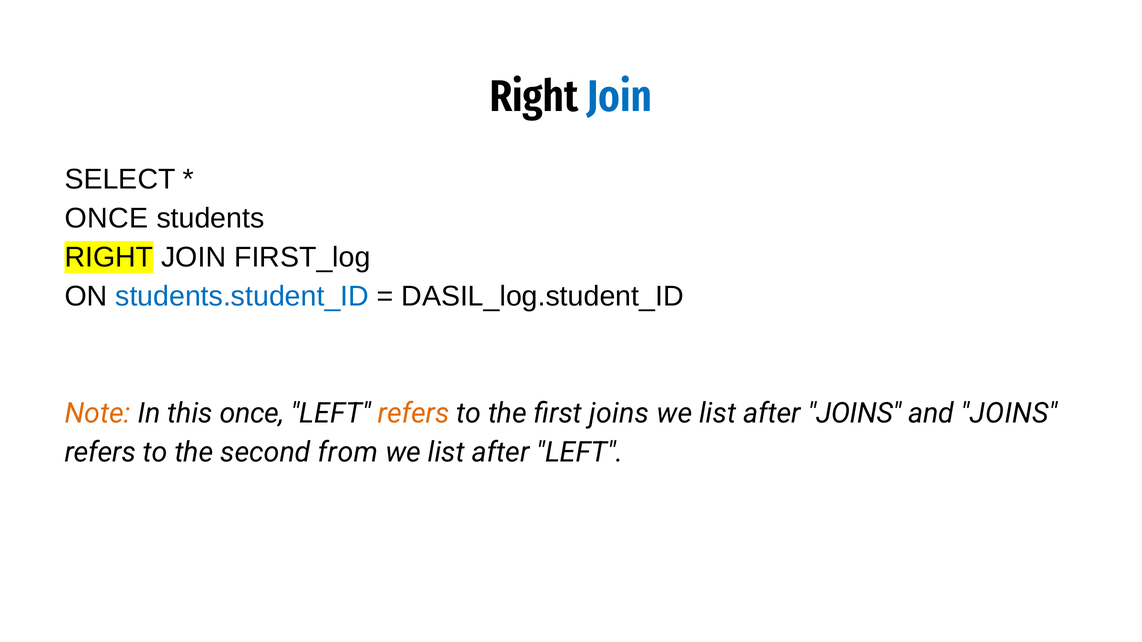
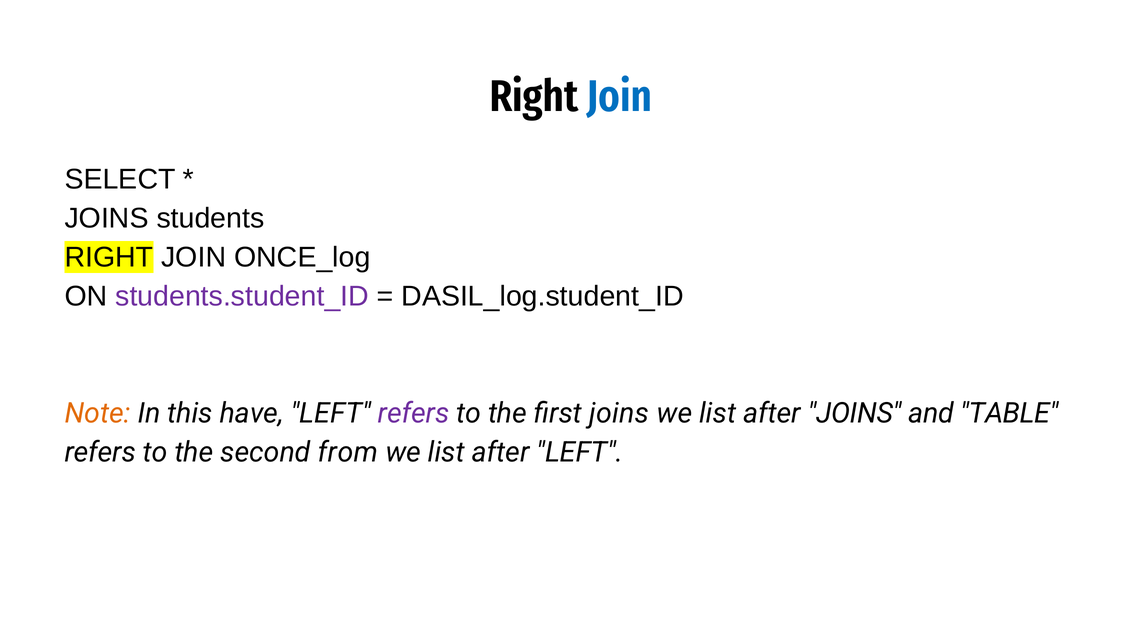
ONCE at (106, 219): ONCE -> JOINS
FIRST_log: FIRST_log -> ONCE_log
students.student_ID colour: blue -> purple
this once: once -> have
refers at (414, 414) colour: orange -> purple
and JOINS: JOINS -> TABLE
